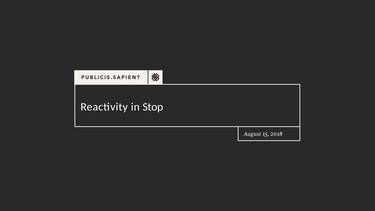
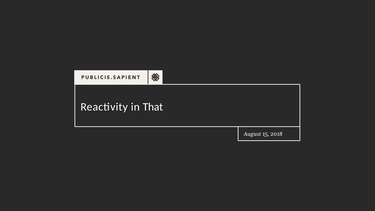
Stop: Stop -> That
